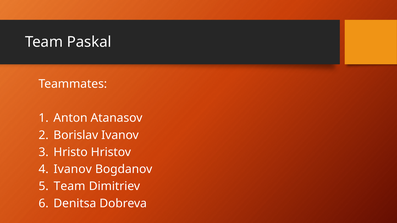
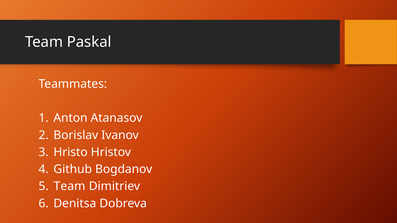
Ivanov at (73, 169): Ivanov -> Github
